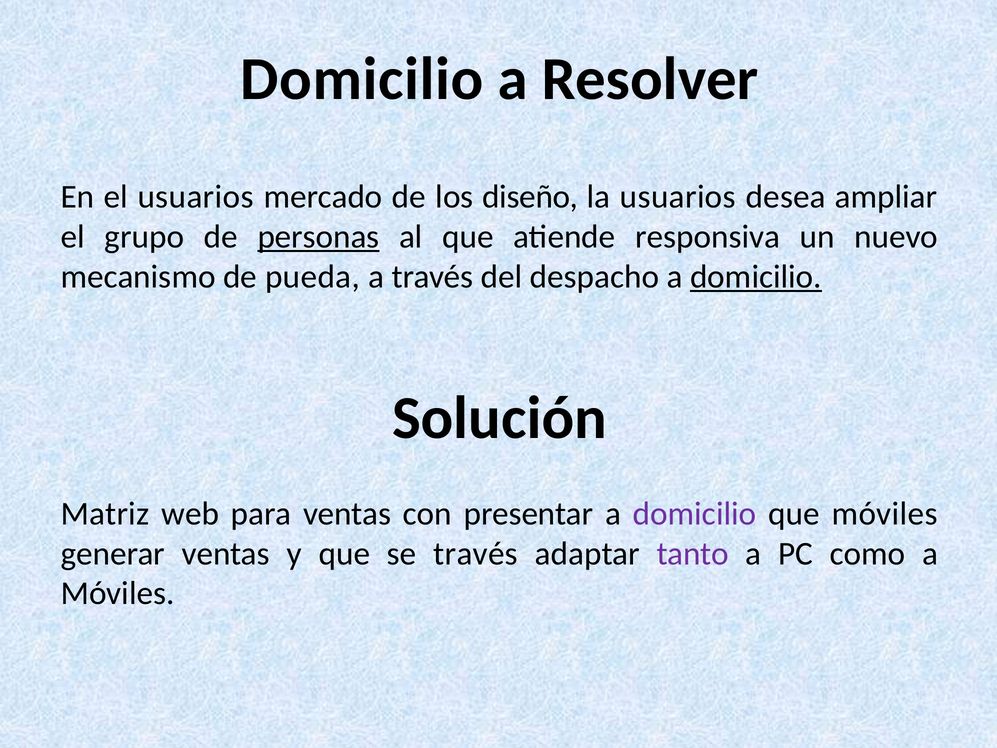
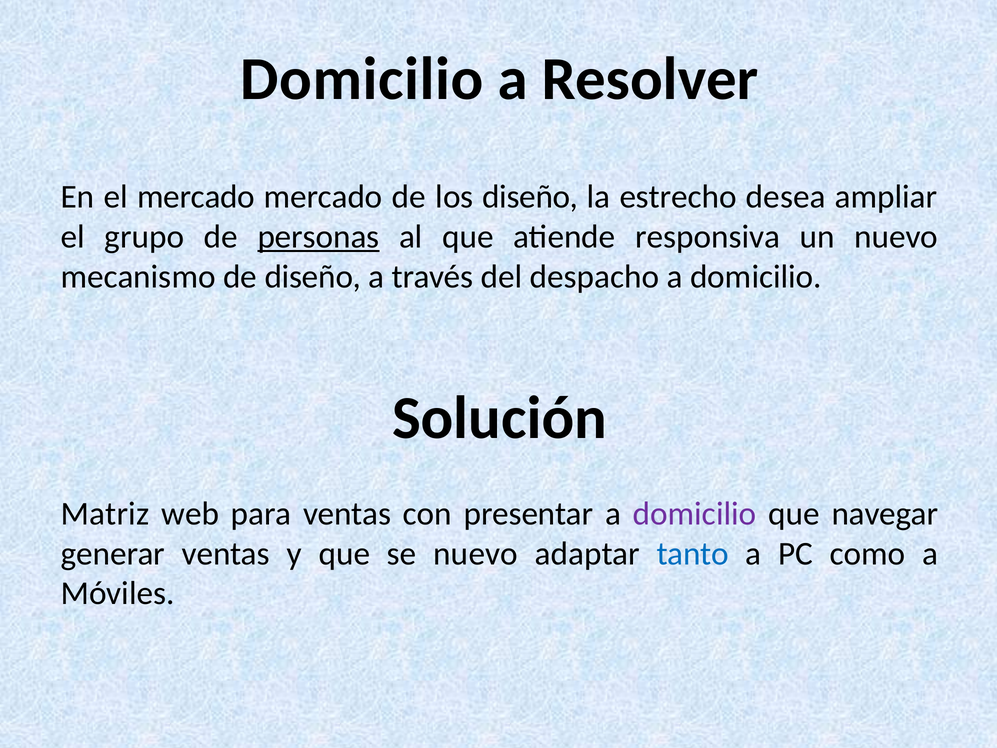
el usuarios: usuarios -> mercado
la usuarios: usuarios -> estrecho
de pueda: pueda -> diseño
domicilio at (756, 277) underline: present -> none
que móviles: móviles -> navegar
se través: través -> nuevo
tanto colour: purple -> blue
